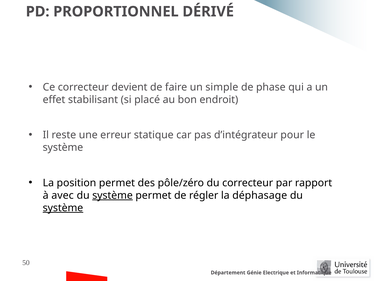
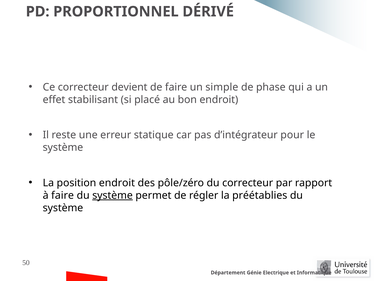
position permet: permet -> endroit
à avec: avec -> faire
déphasage: déphasage -> préétablies
système at (63, 207) underline: present -> none
